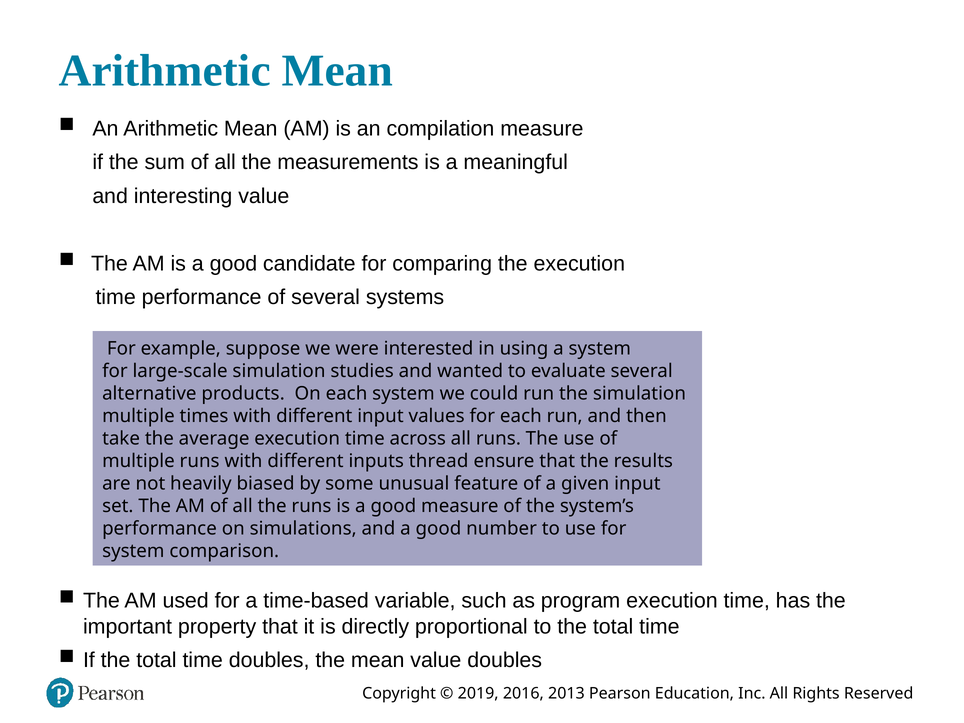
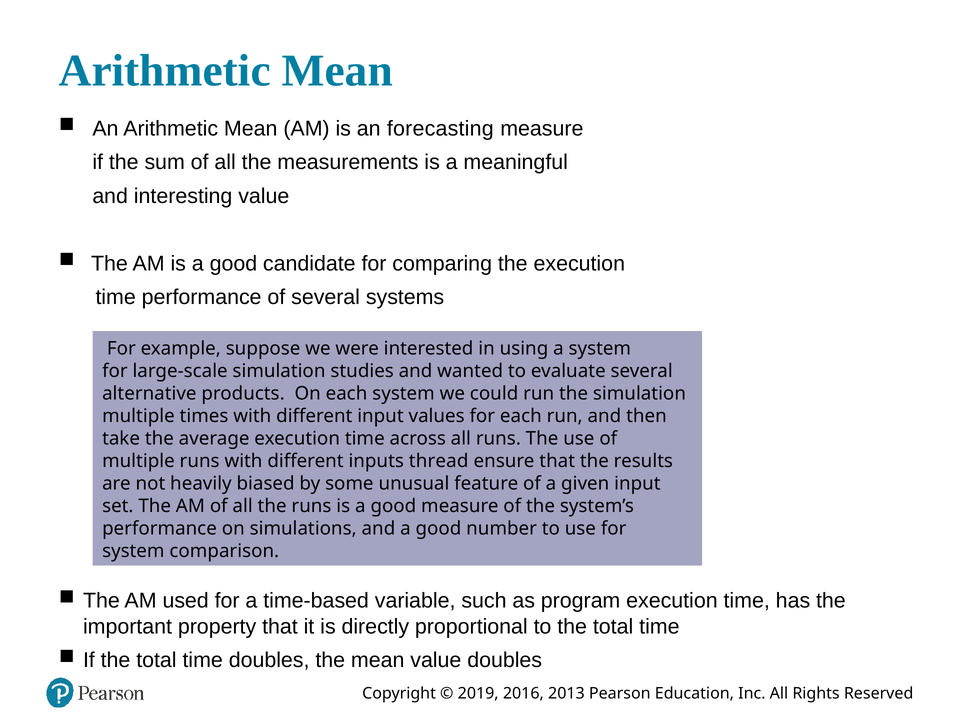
compilation: compilation -> forecasting
